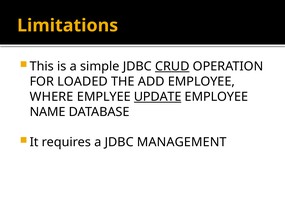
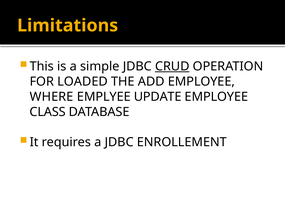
UPDATE underline: present -> none
NAME: NAME -> CLASS
MANAGEMENT: MANAGEMENT -> ENROLLEMENT
